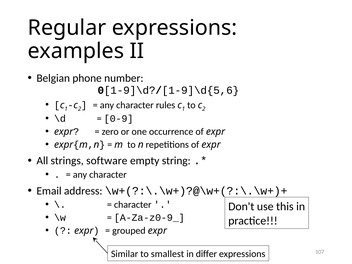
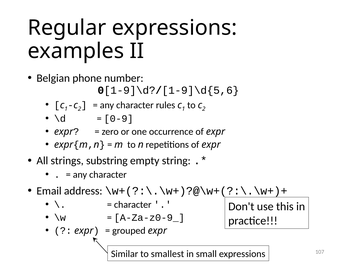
software: software -> substring
differ: differ -> small
